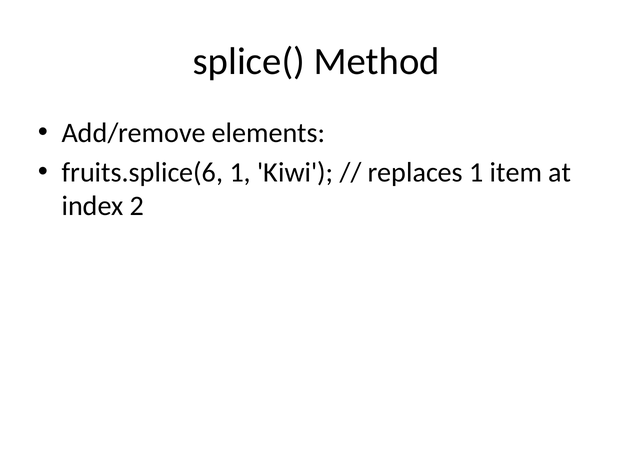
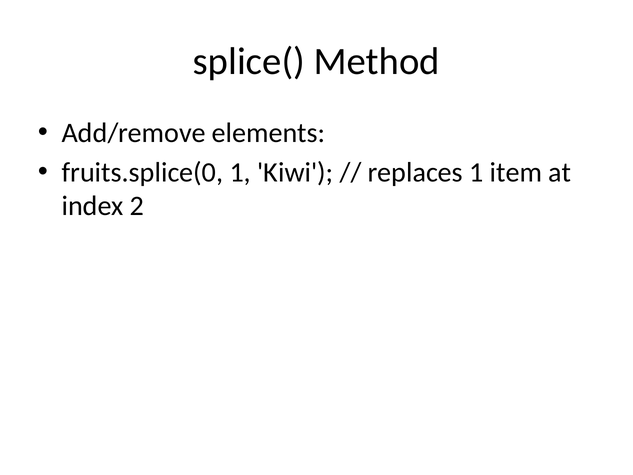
fruits.splice(6: fruits.splice(6 -> fruits.splice(0
